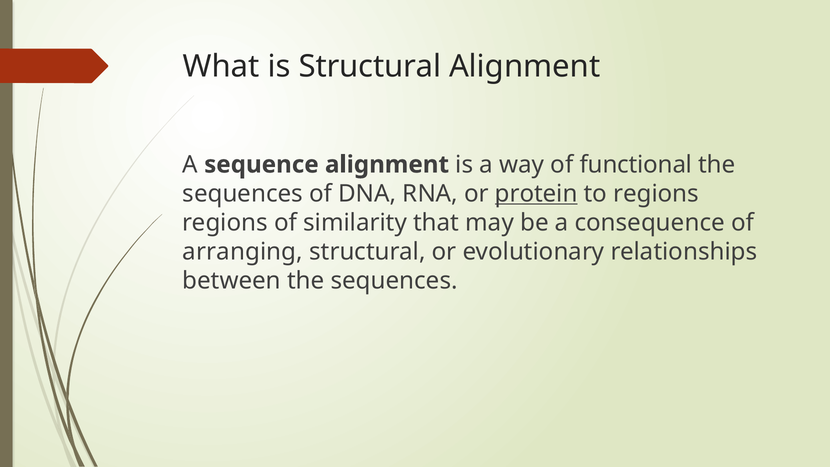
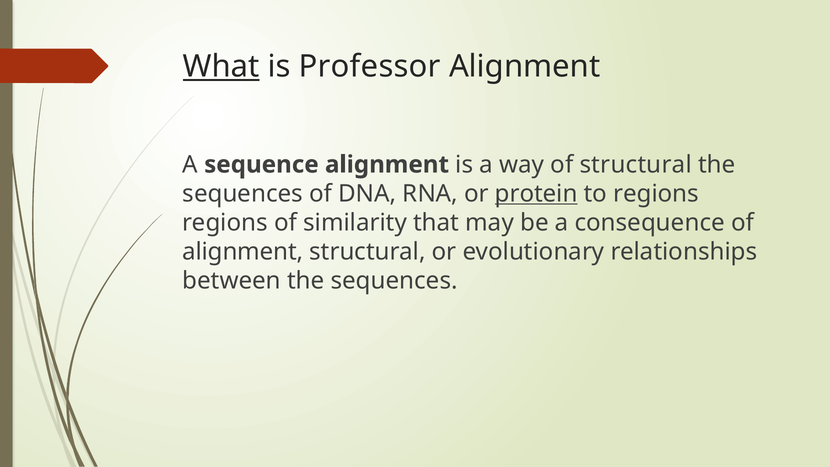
What underline: none -> present
is Structural: Structural -> Professor
of functional: functional -> structural
arranging at (243, 252): arranging -> alignment
